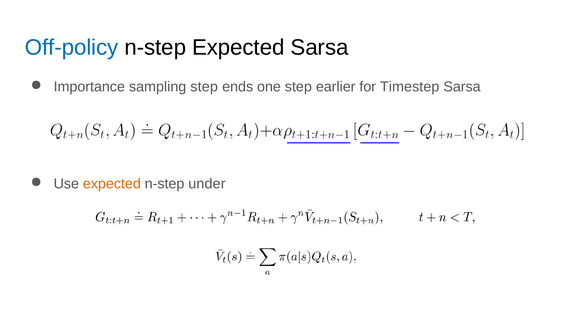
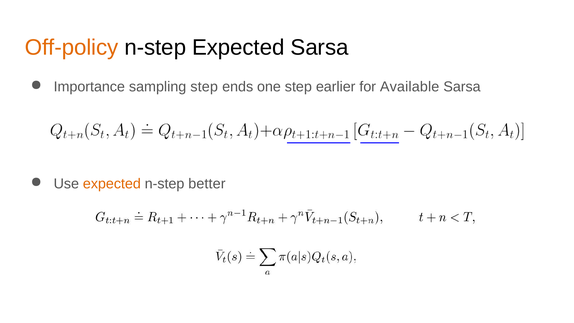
Off-policy colour: blue -> orange
Timestep: Timestep -> Available
under: under -> better
